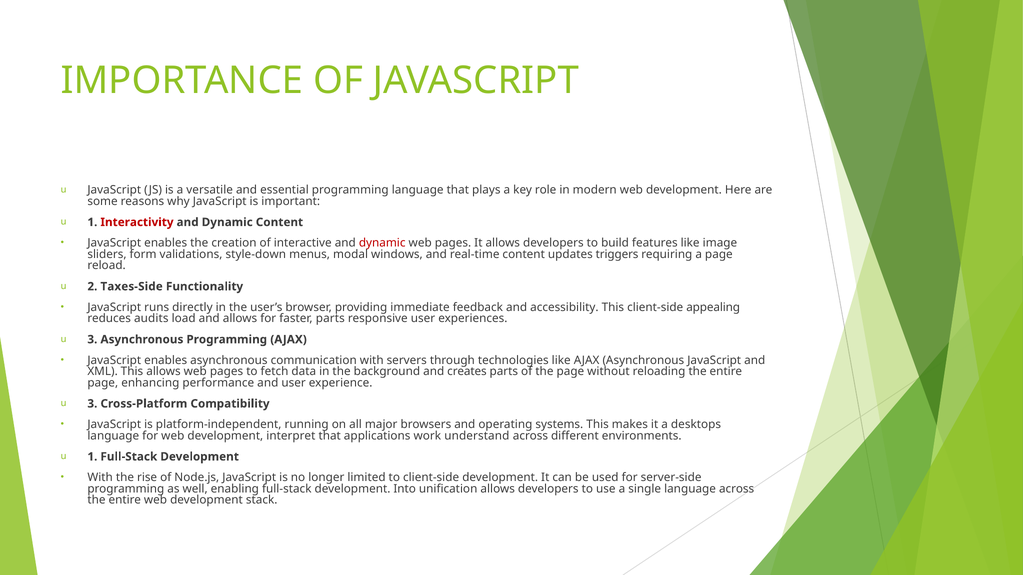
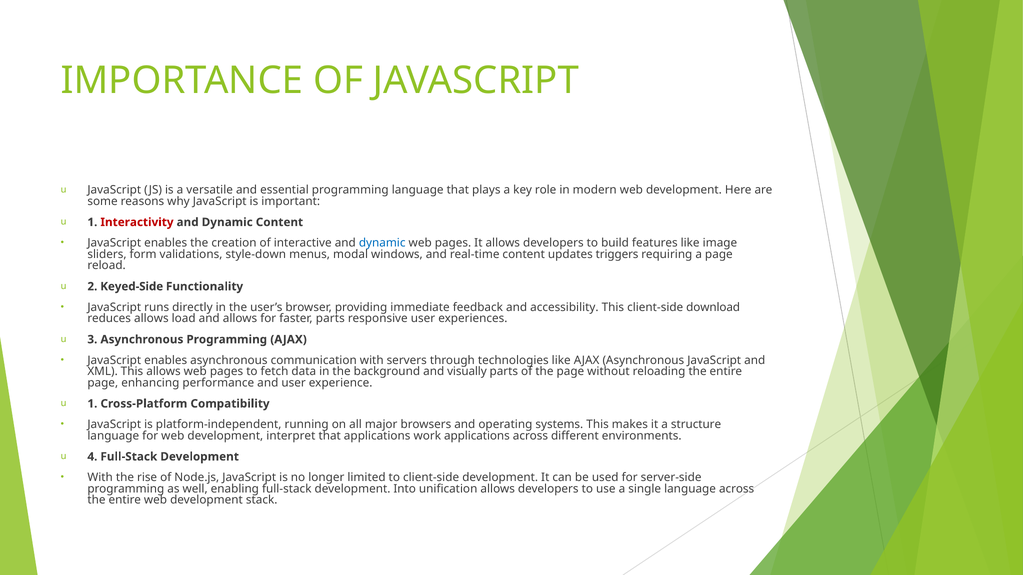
dynamic at (382, 243) colour: red -> blue
Taxes-Side: Taxes-Side -> Keyed-Side
appealing: appealing -> download
reduces audits: audits -> allows
creates: creates -> visually
3 at (92, 404): 3 -> 1
desktops: desktops -> structure
work understand: understand -> applications
1 at (92, 457): 1 -> 4
